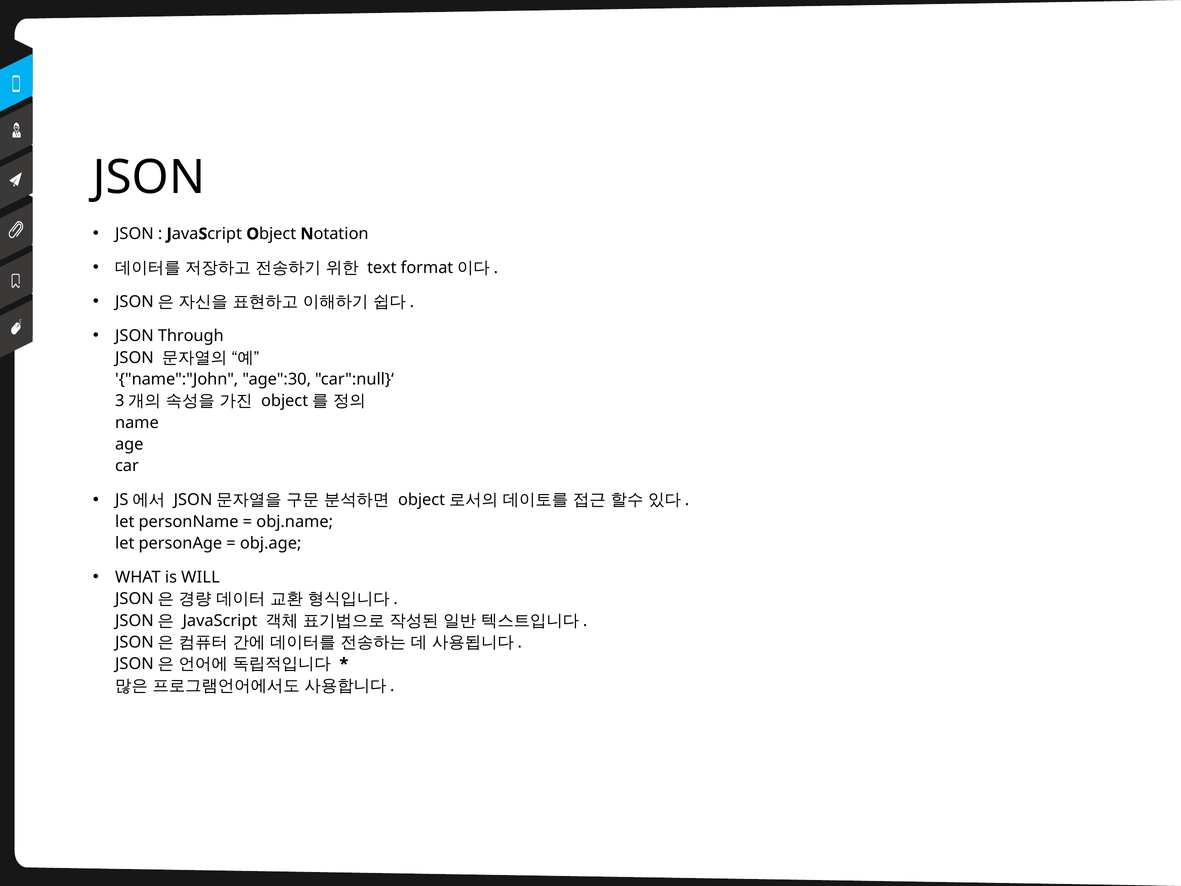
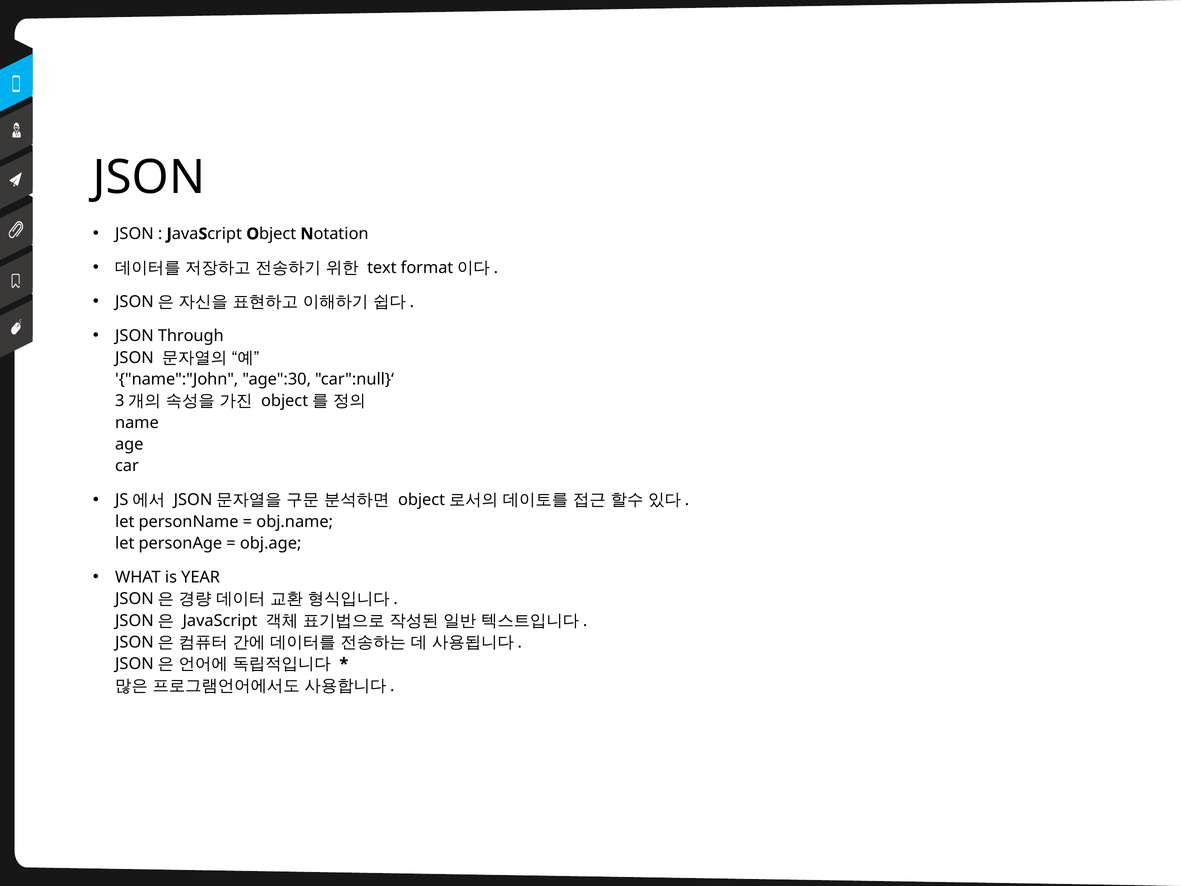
WILL: WILL -> YEAR
